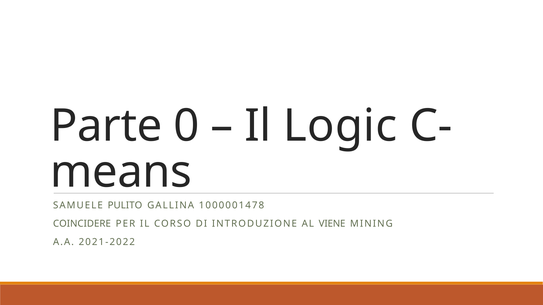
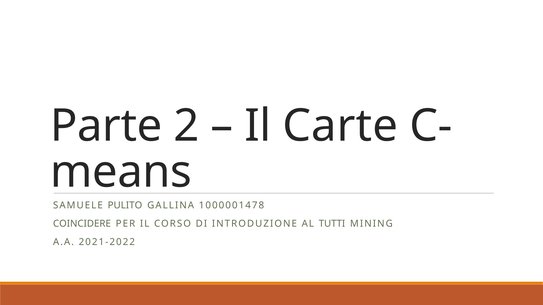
0: 0 -> 2
Logic: Logic -> Carte
VIENE: VIENE -> TUTTI
